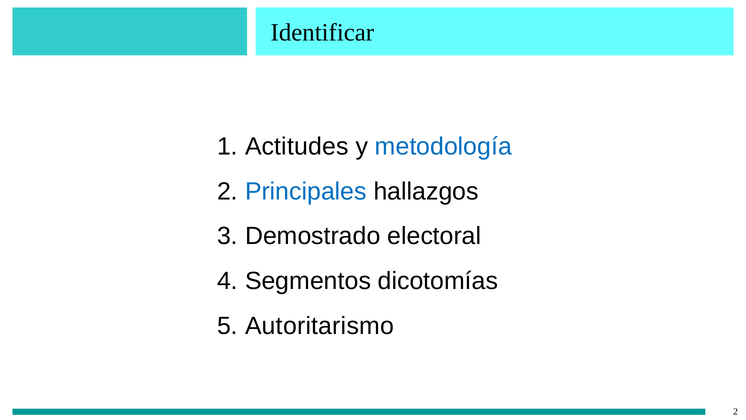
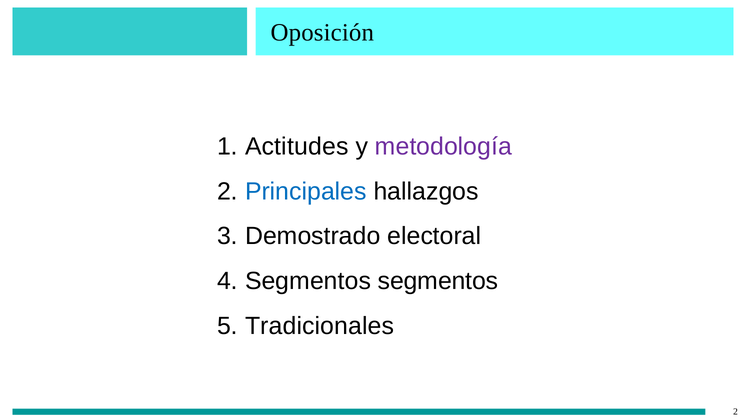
Identificar: Identificar -> Oposición
metodología colour: blue -> purple
Segmentos dicotomías: dicotomías -> segmentos
Autoritarismo: Autoritarismo -> Tradicionales
